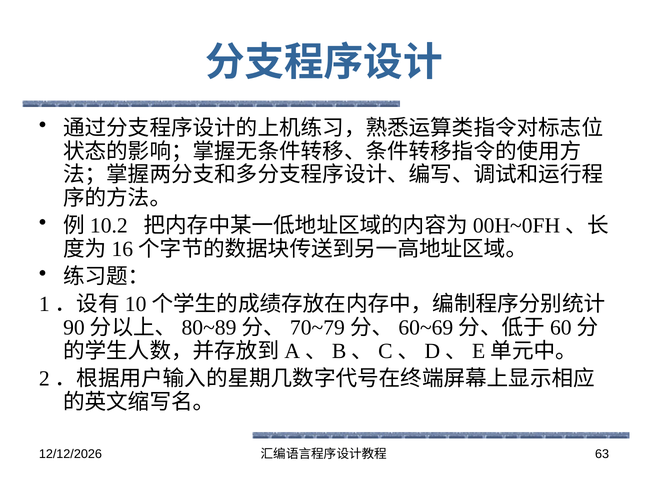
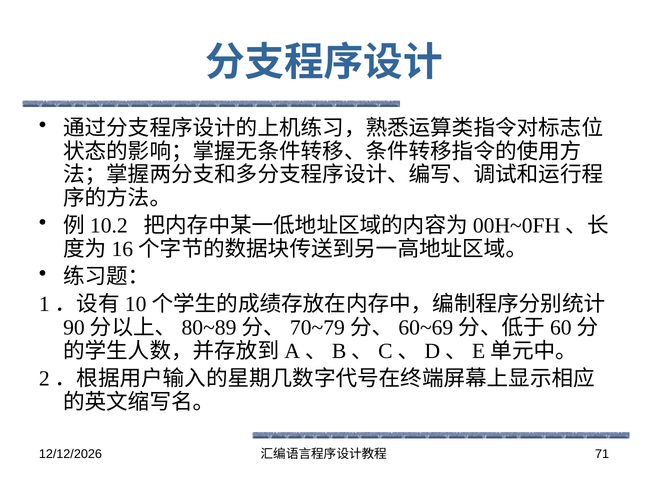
63: 63 -> 71
